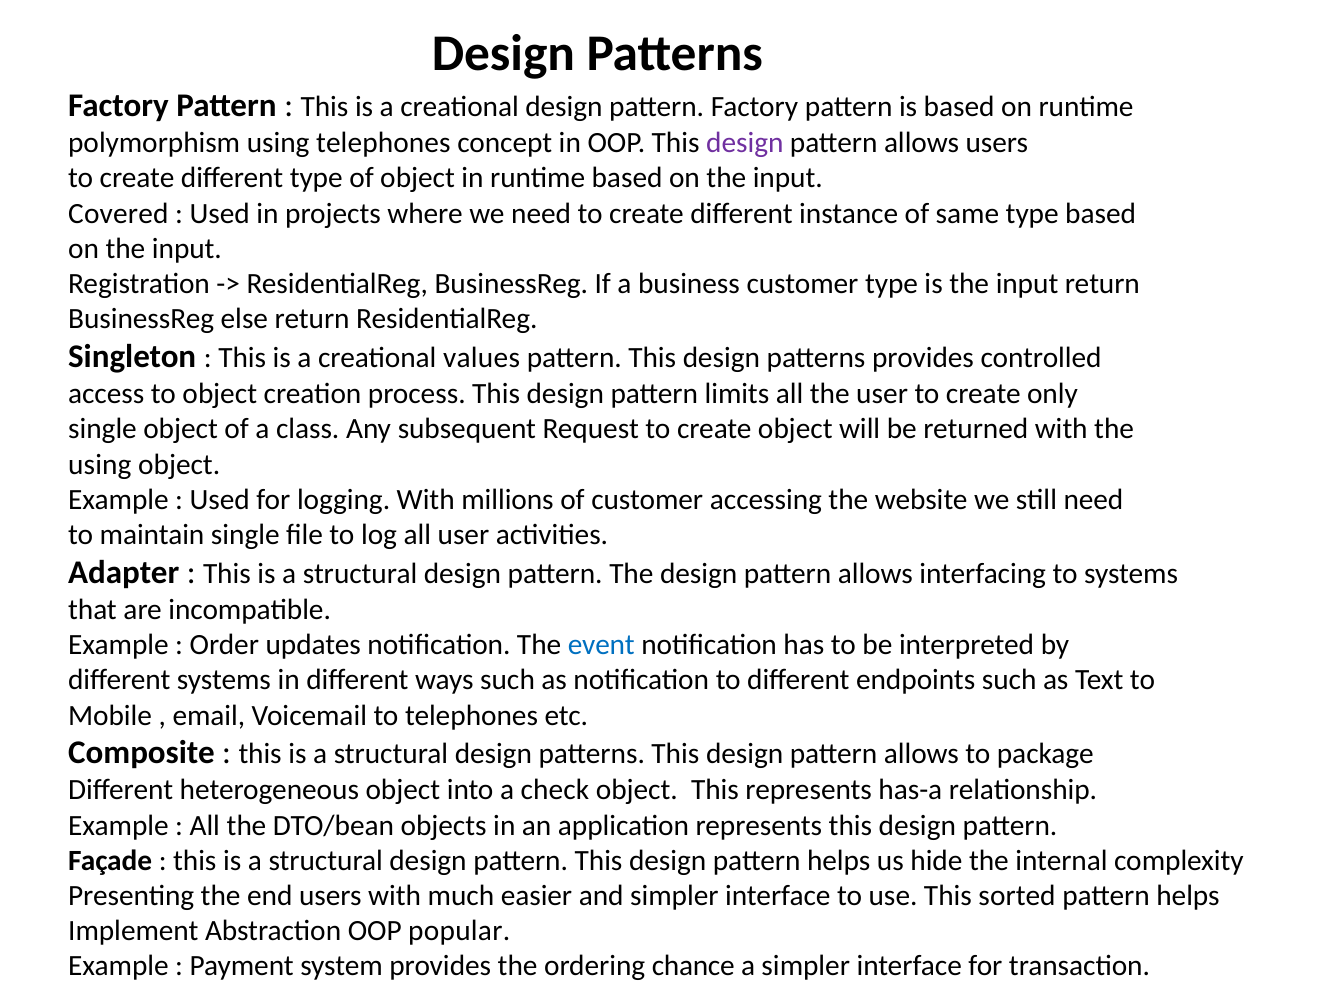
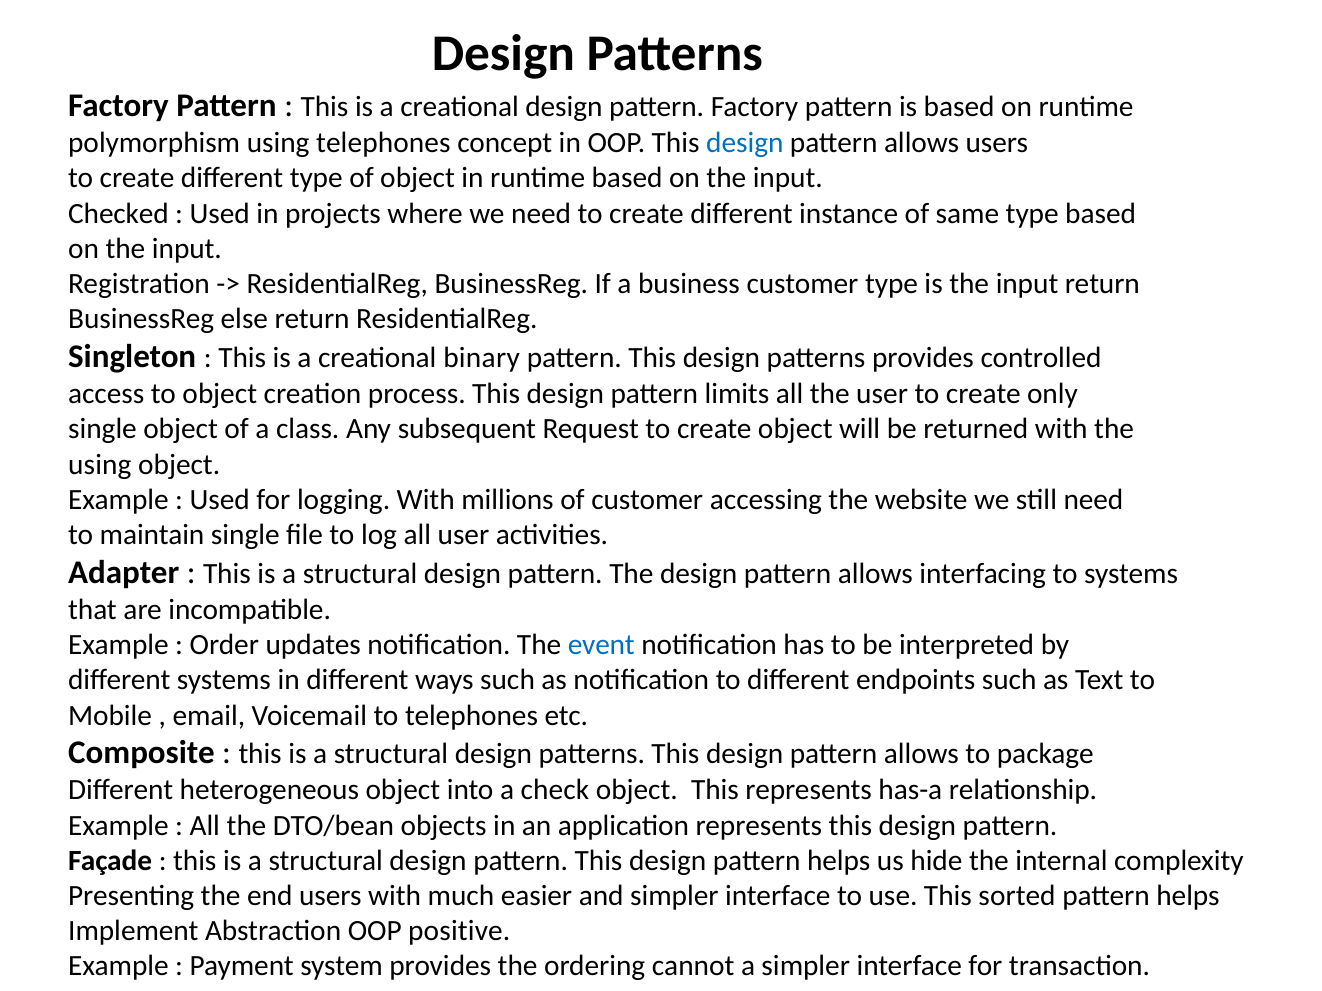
design at (745, 143) colour: purple -> blue
Covered: Covered -> Checked
values: values -> binary
popular: popular -> positive
chance: chance -> cannot
